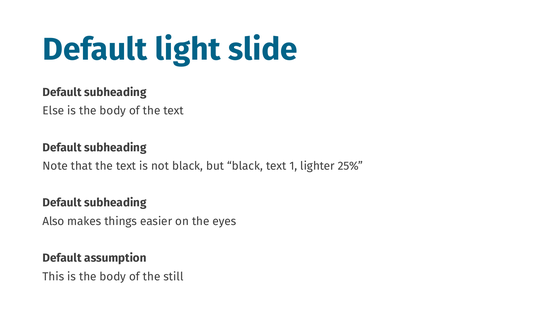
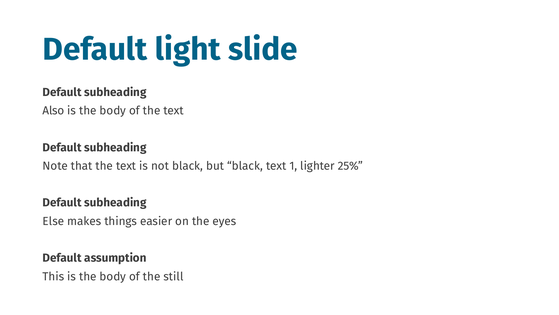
Else: Else -> Also
Also: Also -> Else
